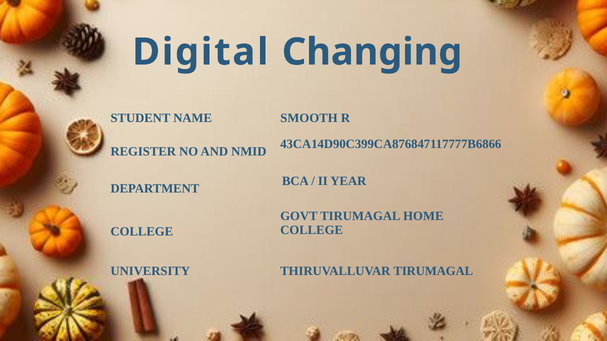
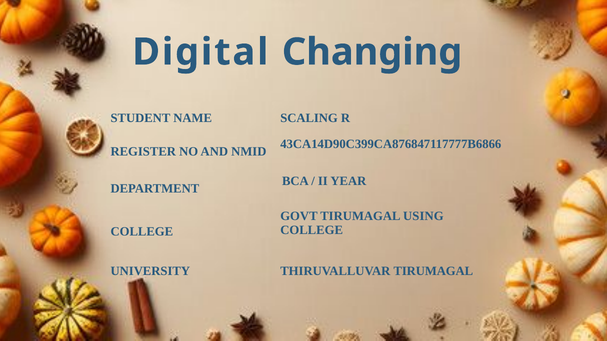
SMOOTH: SMOOTH -> SCALING
HOME: HOME -> USING
